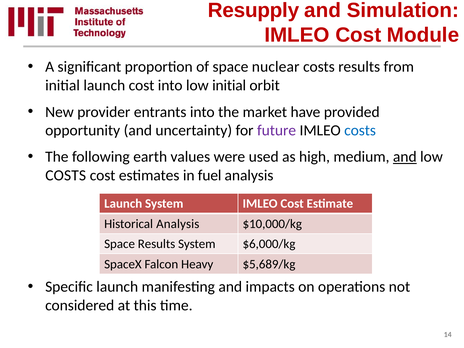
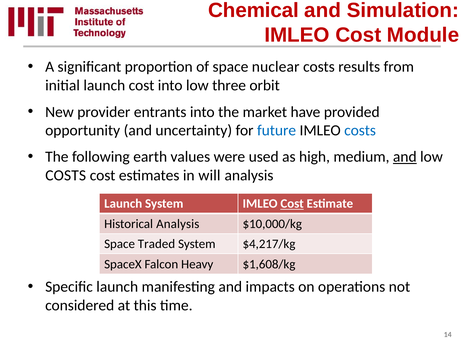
Resupply: Resupply -> Chemical
low initial: initial -> three
future colour: purple -> blue
fuel: fuel -> will
Cost at (292, 204) underline: none -> present
Space Results: Results -> Traded
$6,000/kg: $6,000/kg -> $4,217/kg
$5,689/kg: $5,689/kg -> $1,608/kg
